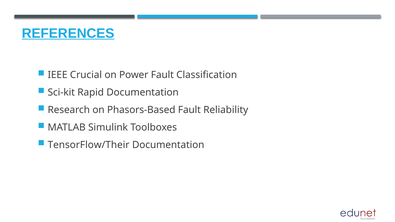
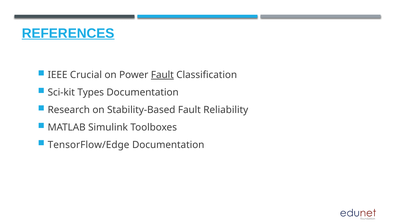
Fault at (162, 75) underline: none -> present
Rapid: Rapid -> Types
Phasors-Based: Phasors-Based -> Stability-Based
TensorFlow/Their: TensorFlow/Their -> TensorFlow/Edge
